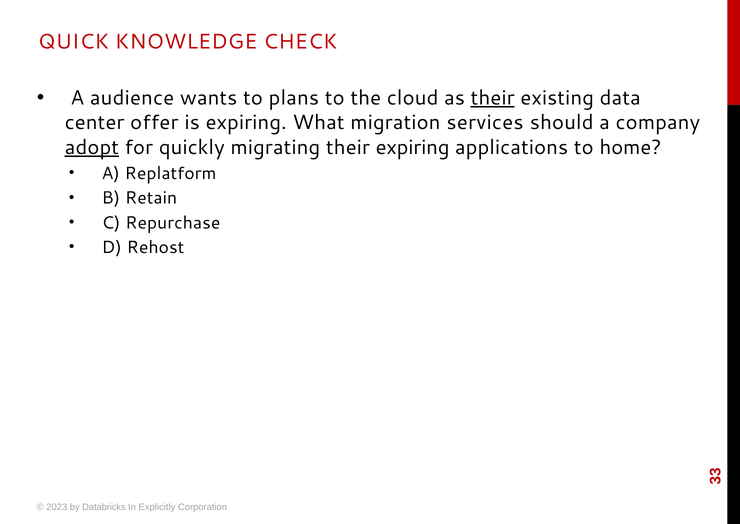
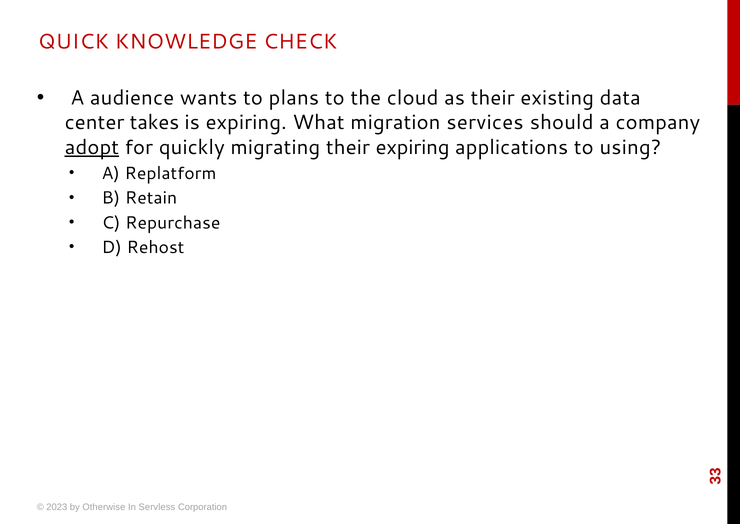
their at (493, 98) underline: present -> none
offer: offer -> takes
home: home -> using
Databricks: Databricks -> Otherwise
Explicitly: Explicitly -> Servless
